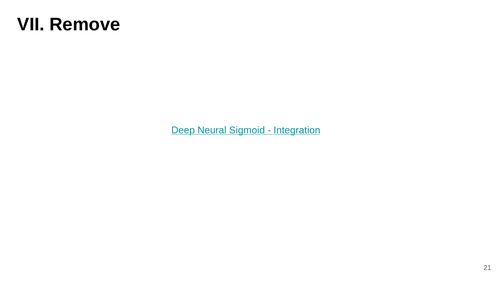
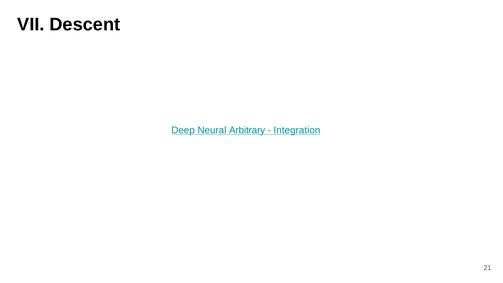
Remove: Remove -> Descent
Sigmoid: Sigmoid -> Arbitrary
